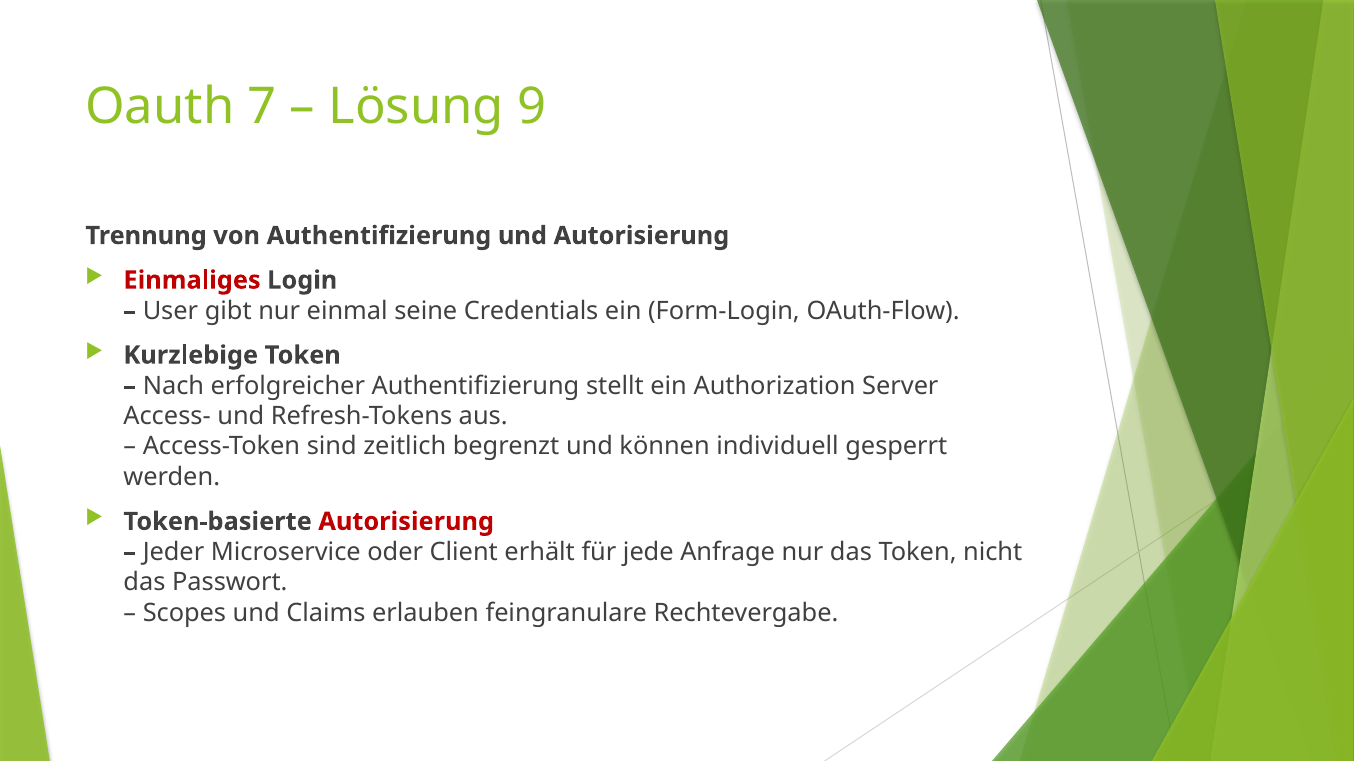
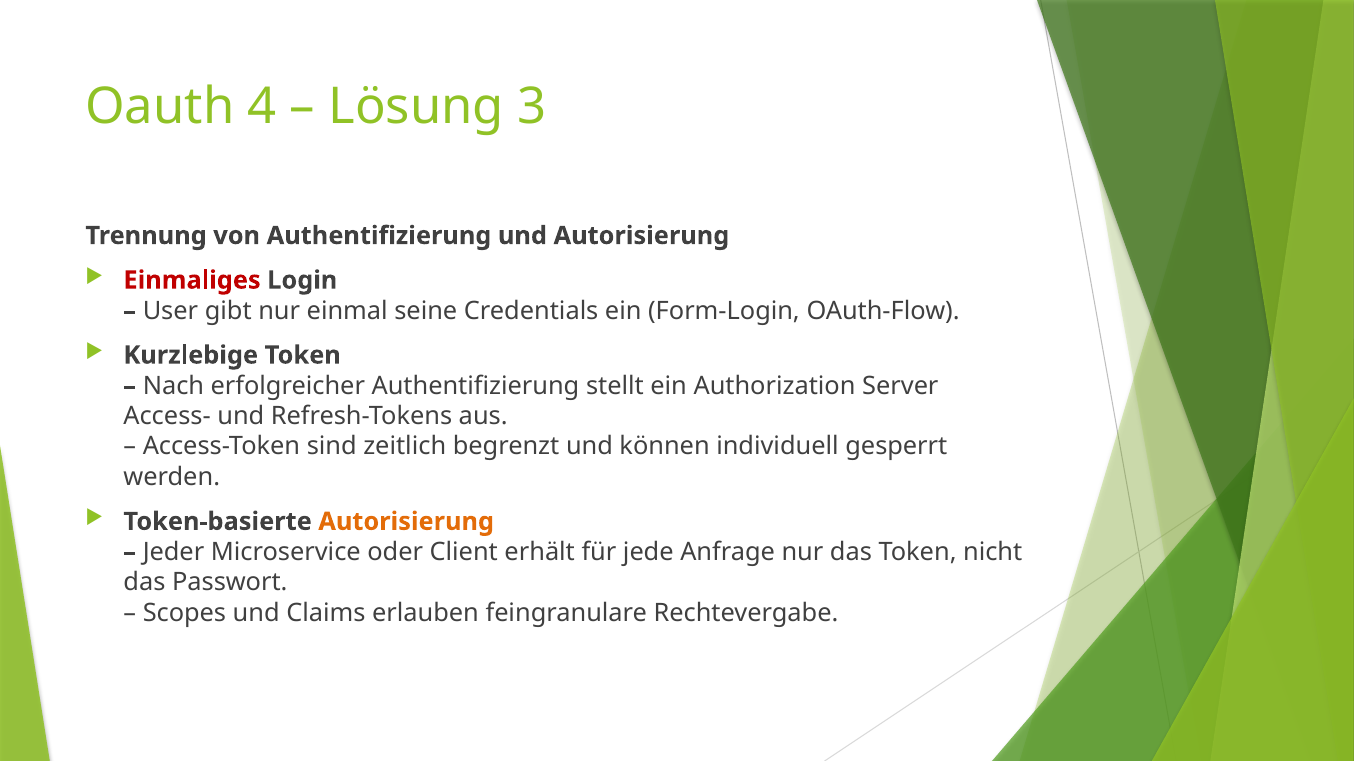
7: 7 -> 4
9: 9 -> 3
Autorisierung at (406, 522) colour: red -> orange
